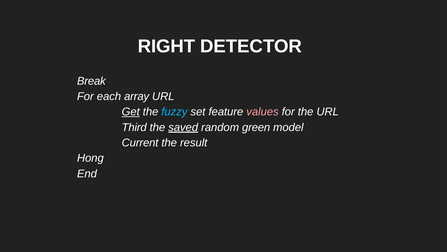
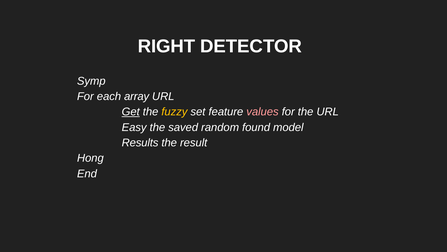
Break: Break -> Symp
fuzzy colour: light blue -> yellow
Third: Third -> Easy
saved underline: present -> none
green: green -> found
Current: Current -> Results
